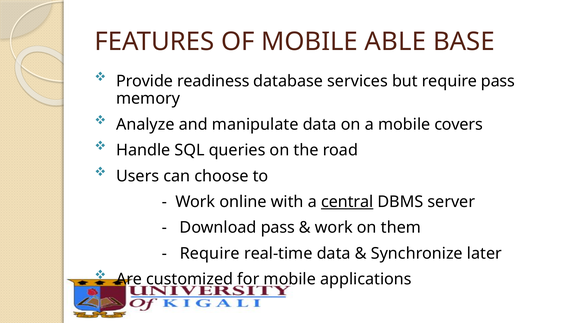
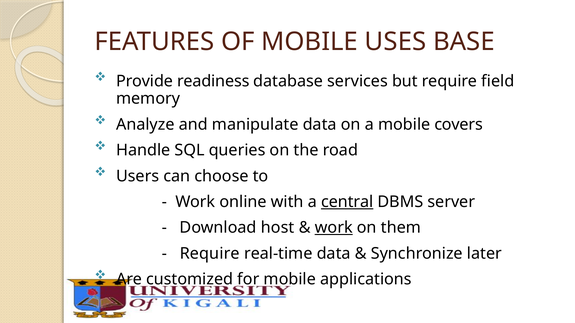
ABLE: ABLE -> USES
require pass: pass -> field
Download pass: pass -> host
work at (334, 228) underline: none -> present
